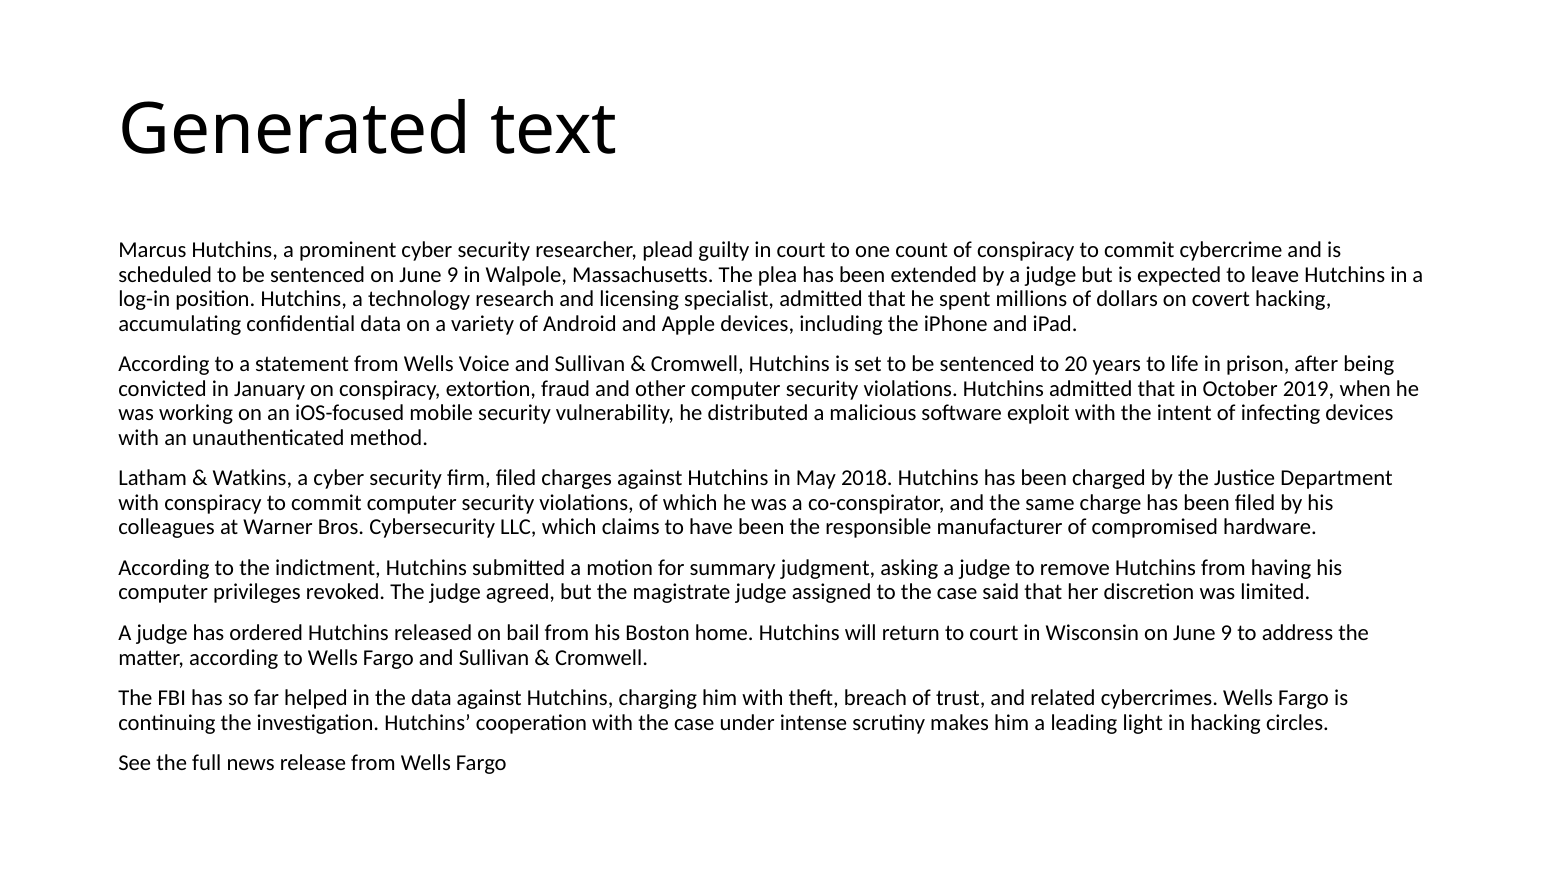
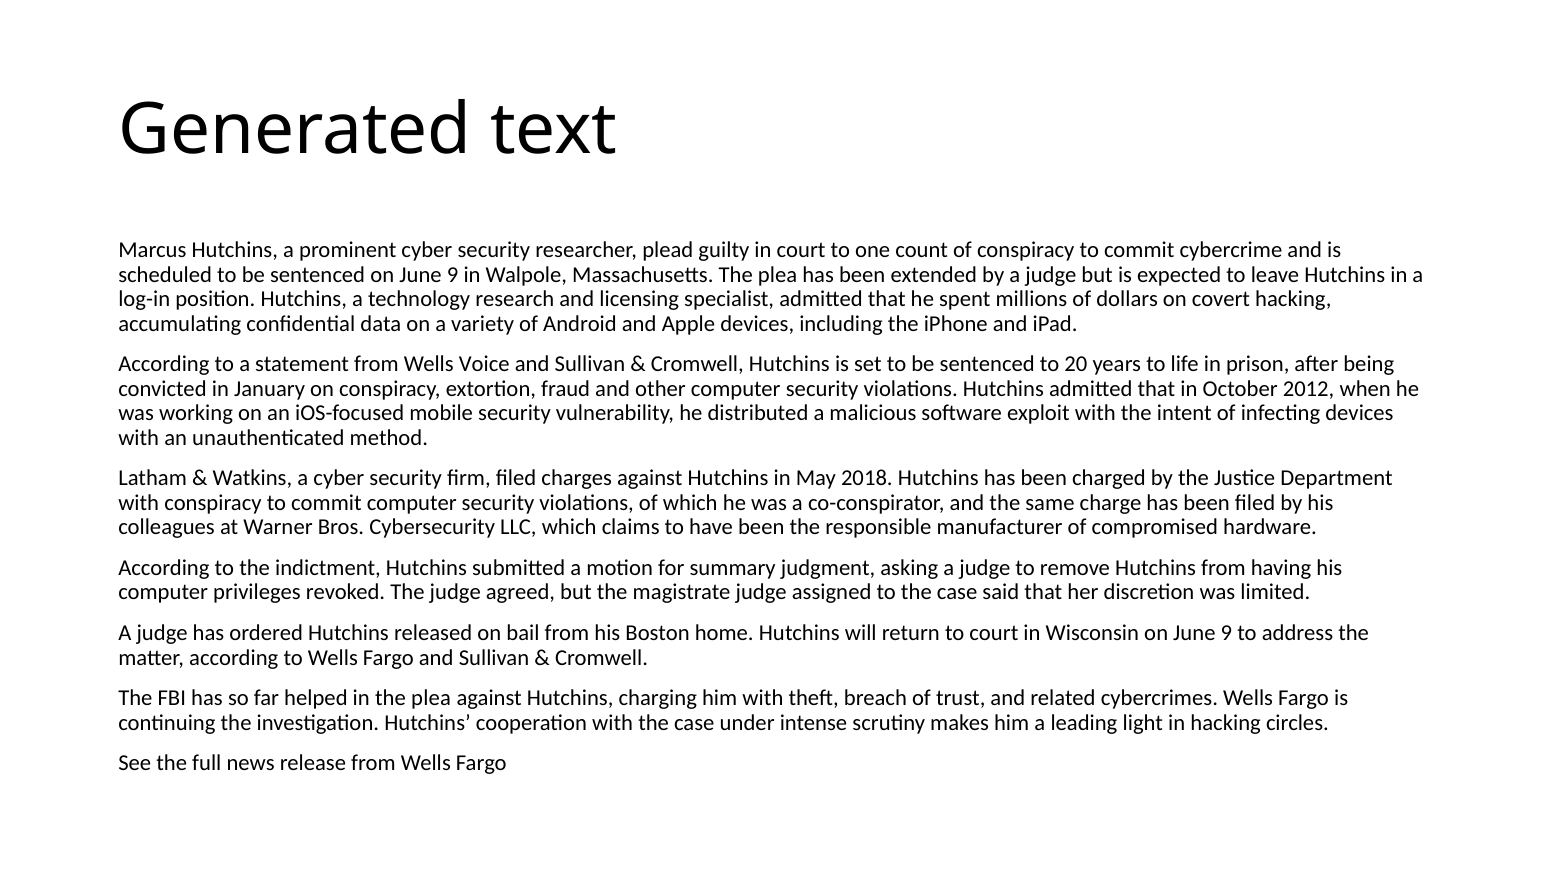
2019: 2019 -> 2012
in the data: data -> plea
